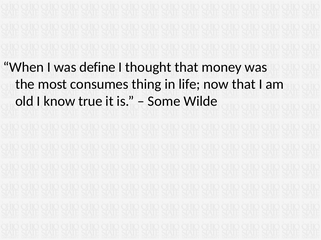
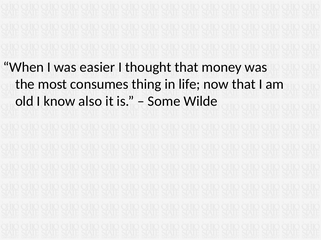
define: define -> easier
true: true -> also
